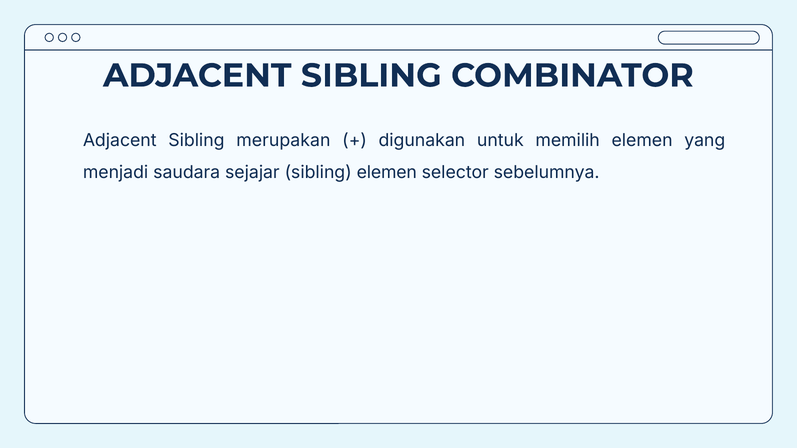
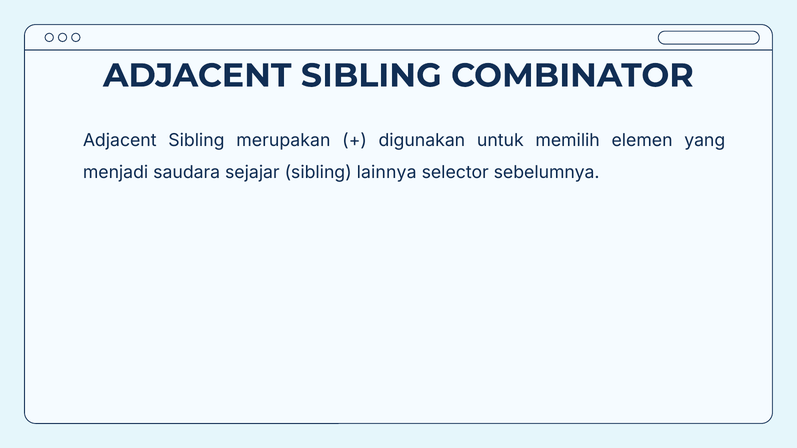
sibling elemen: elemen -> lainnya
